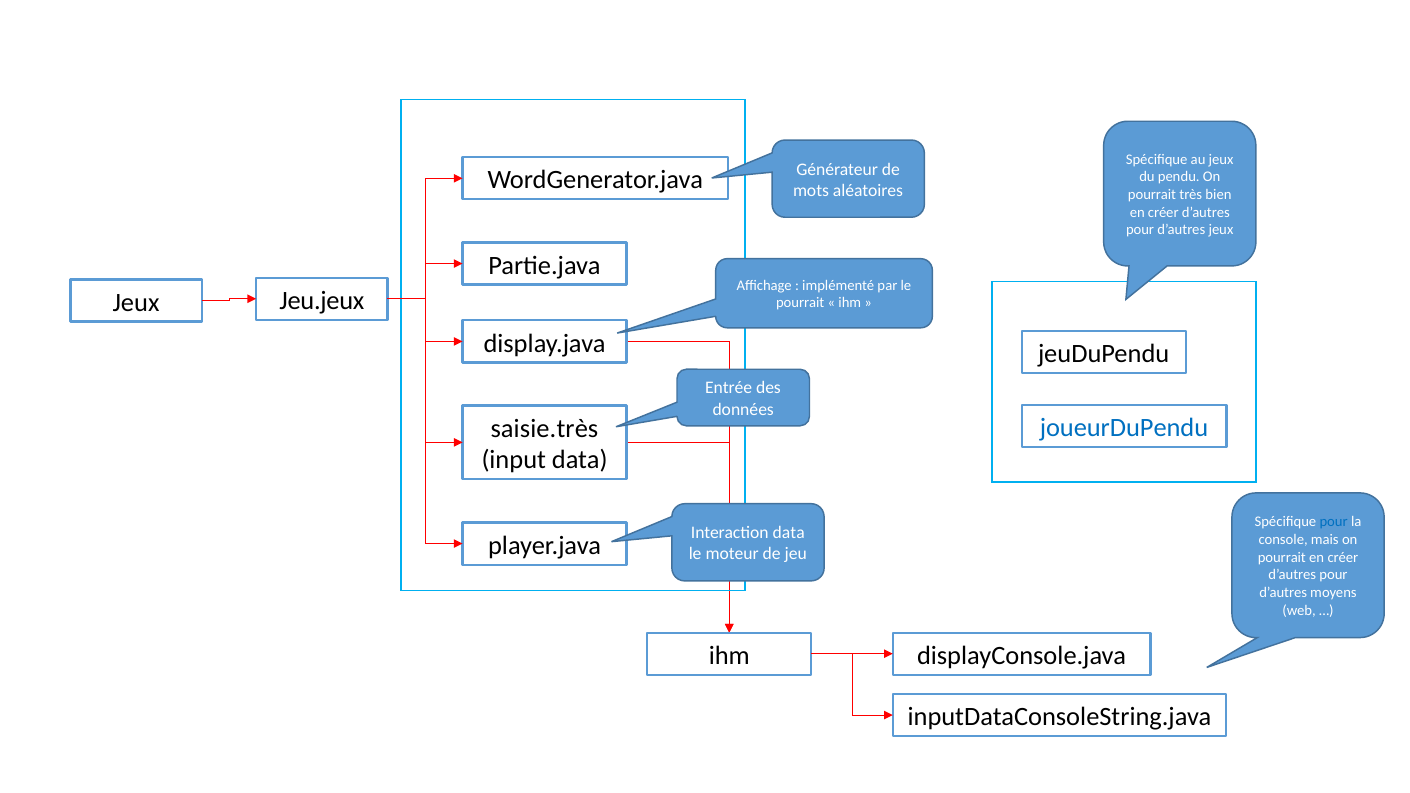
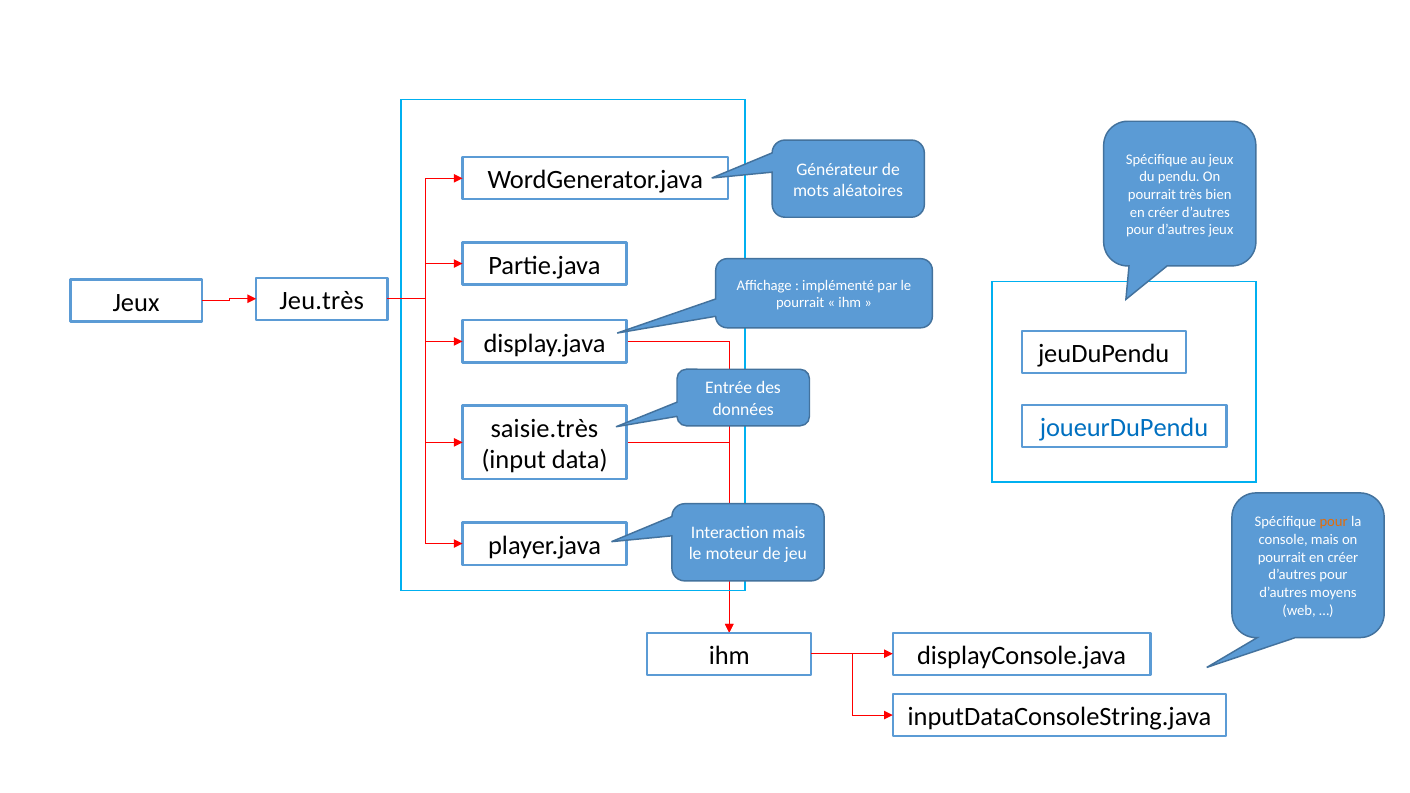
Jeu.jeux: Jeu.jeux -> Jeu.très
pour at (1334, 522) colour: blue -> orange
Interaction data: data -> mais
